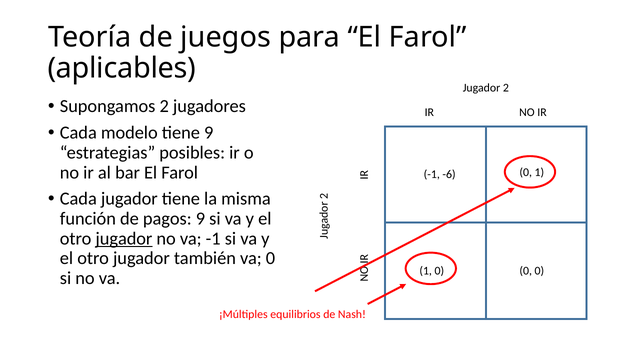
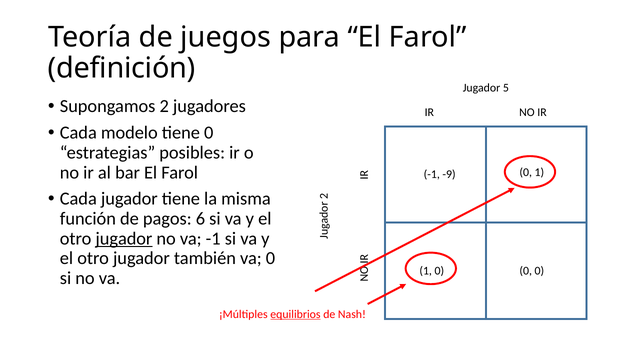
aplicables: aplicables -> definición
Jugador 2: 2 -> 5
tiene 9: 9 -> 0
-6: -6 -> -9
pagos 9: 9 -> 6
equilibrios underline: none -> present
